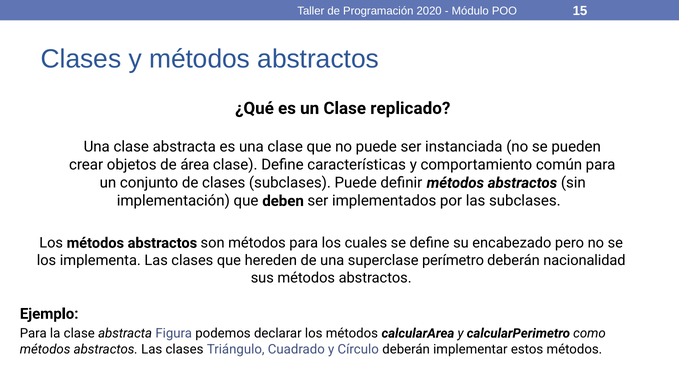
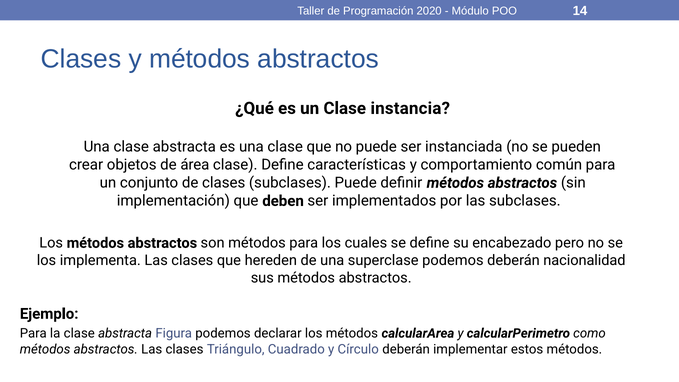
15: 15 -> 14
replicado: replicado -> instancia
superclase perímetro: perímetro -> podemos
